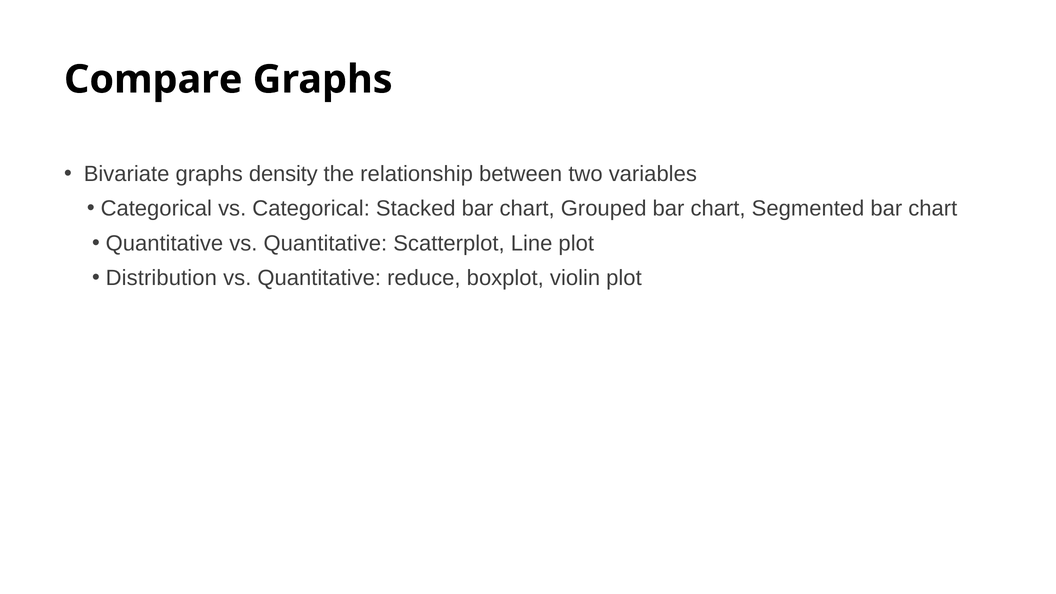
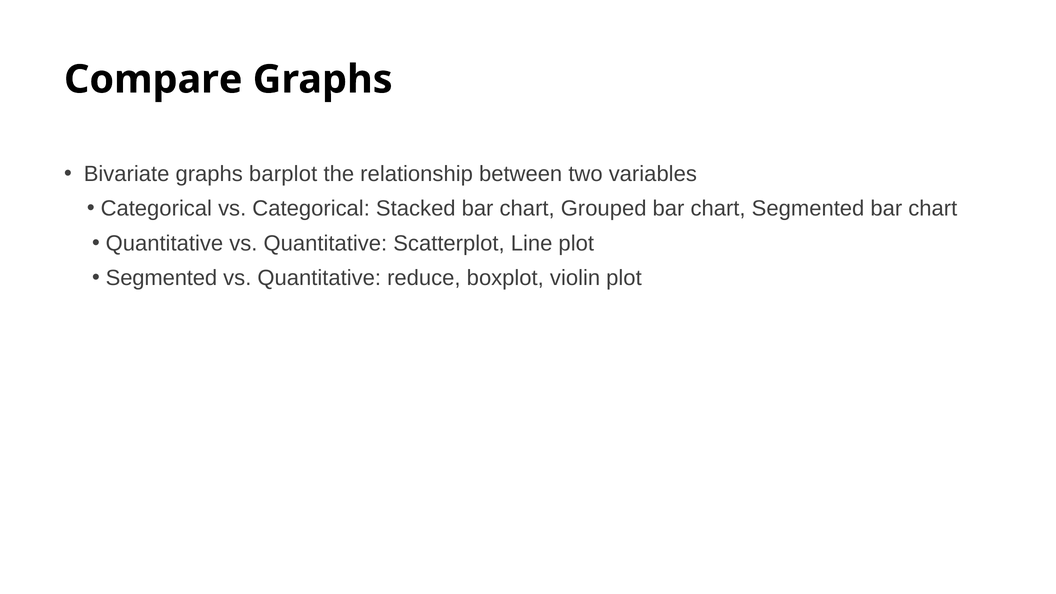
density: density -> barplot
Distribution at (161, 278): Distribution -> Segmented
